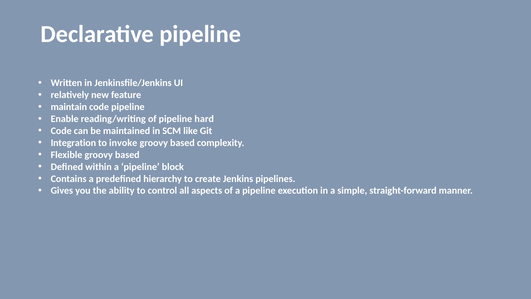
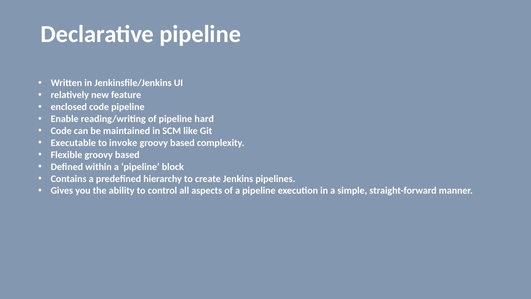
maintain: maintain -> enclosed
Integration: Integration -> Executable
